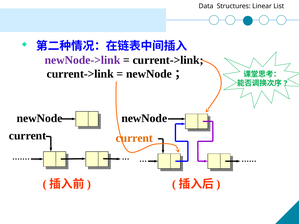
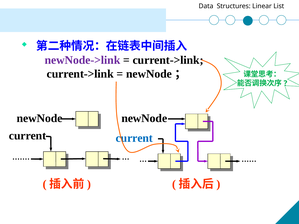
current at (134, 138) colour: orange -> blue
